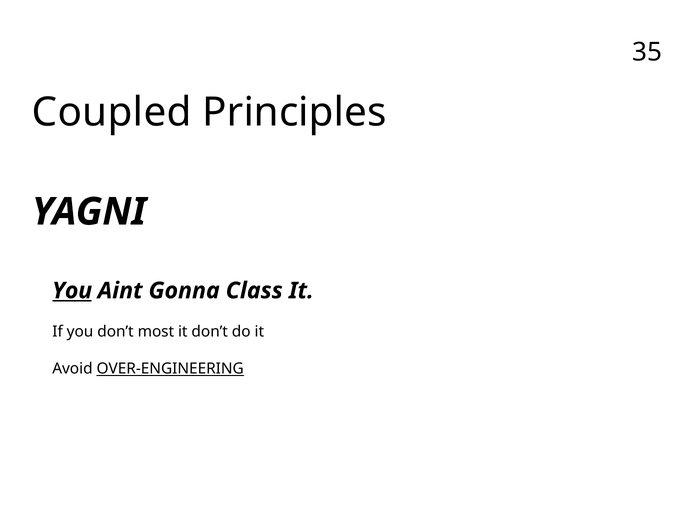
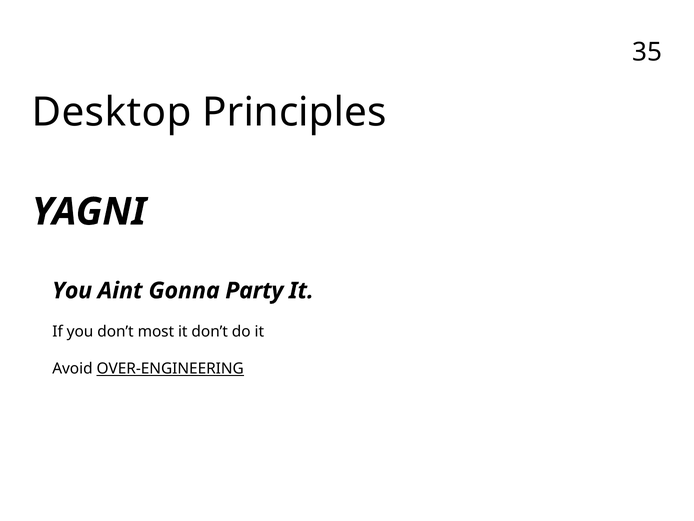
Coupled: Coupled -> Desktop
You at (72, 290) underline: present -> none
Class: Class -> Party
